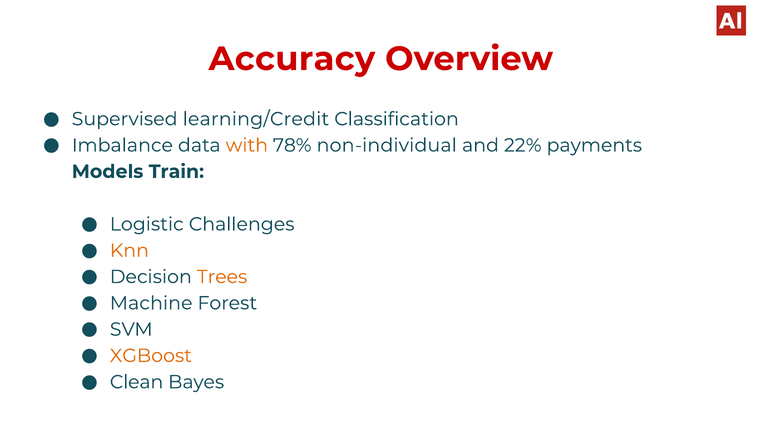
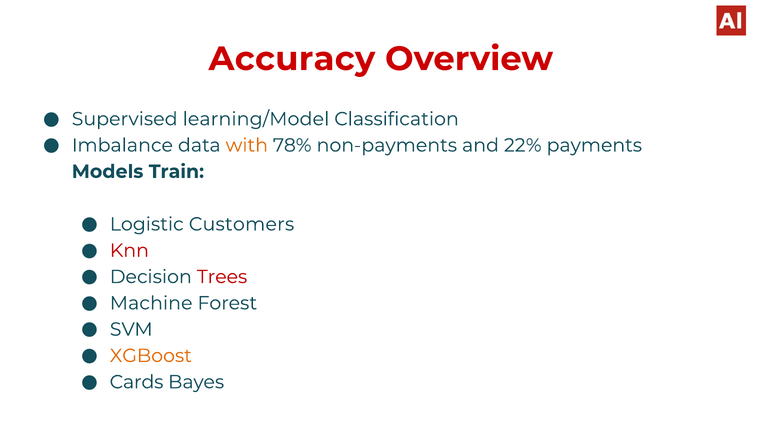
learning/Credit: learning/Credit -> learning/Model
non-individual: non-individual -> non-payments
Challenges: Challenges -> Customers
Knn colour: orange -> red
Trees colour: orange -> red
Clean: Clean -> Cards
